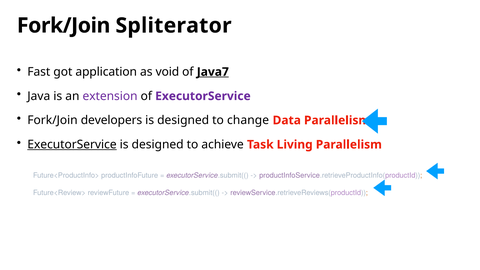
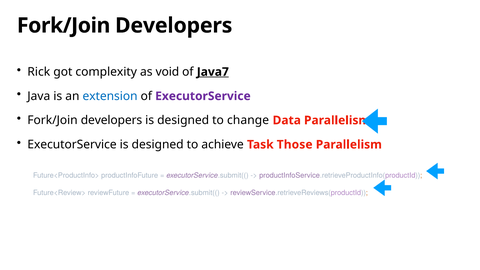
Spliterator at (174, 26): Spliterator -> Developers
Fast: Fast -> Rick
application: application -> complexity
extension colour: purple -> blue
ExecutorService at (72, 145) underline: present -> none
Living: Living -> Those
